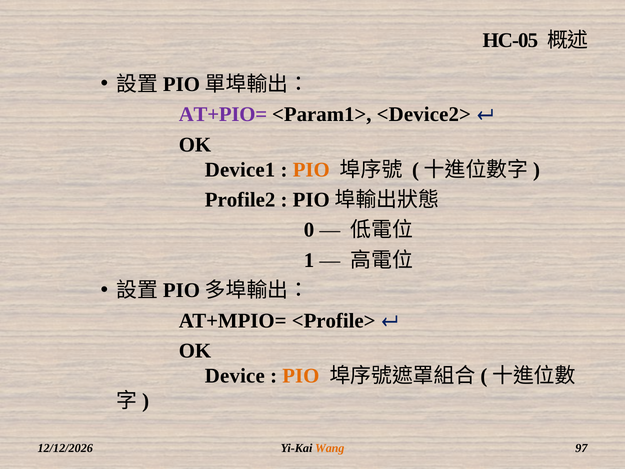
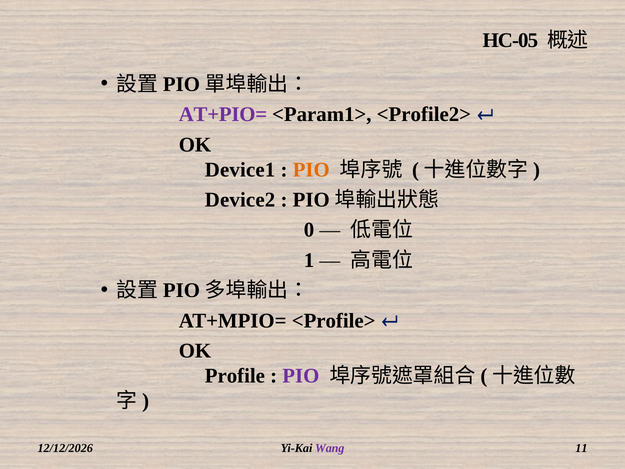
<Device2>: <Device2> -> <Profile2>
Profile2: Profile2 -> Device2
Device: Device -> Profile
PIO at (301, 376) colour: orange -> purple
Wang colour: orange -> purple
97: 97 -> 11
